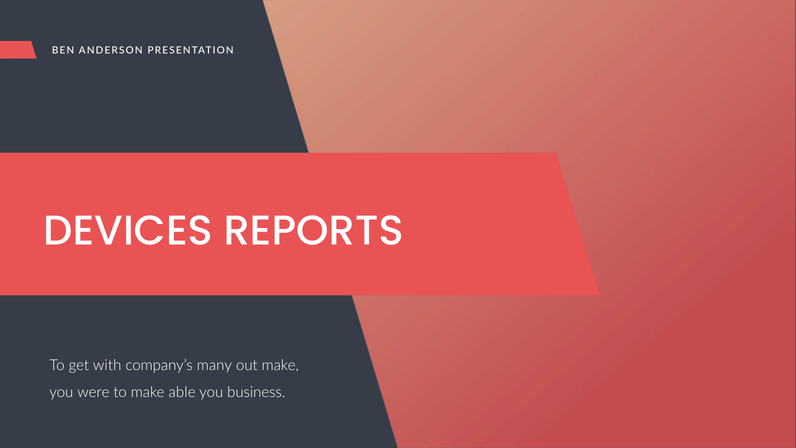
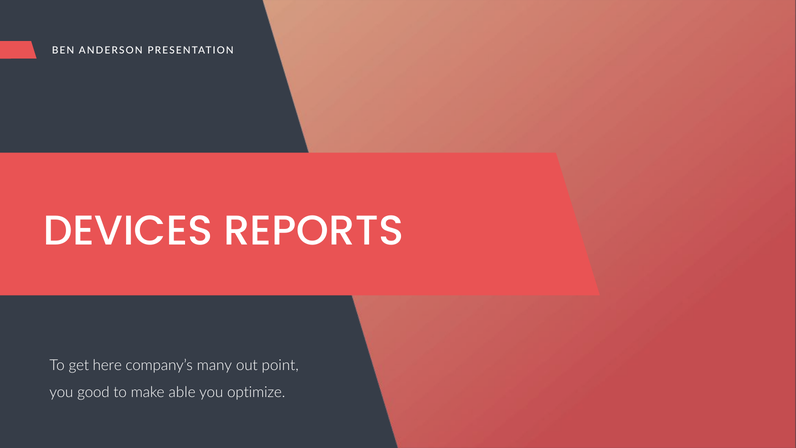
with: with -> here
out make: make -> point
were: were -> good
business: business -> optimize
